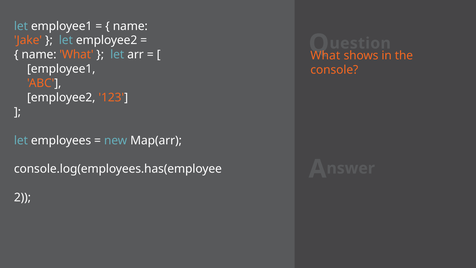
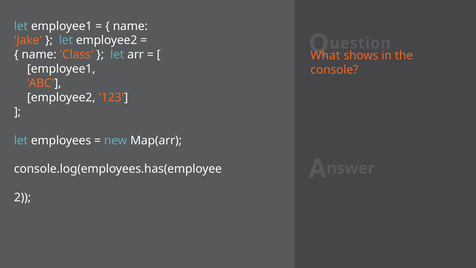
name What: What -> Class
